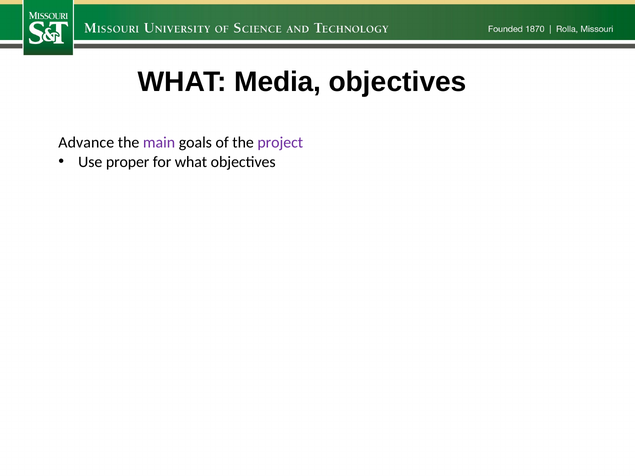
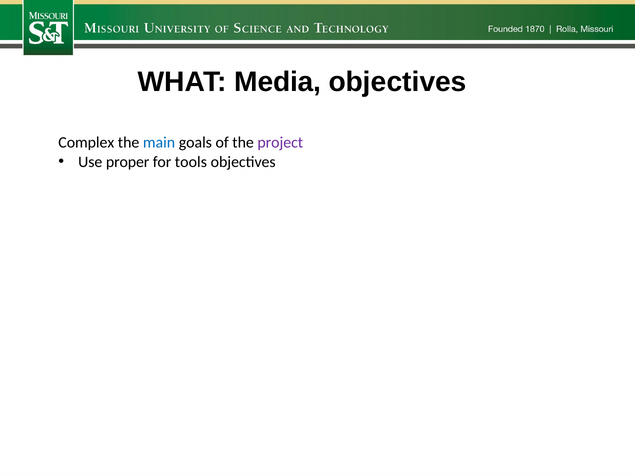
Advance: Advance -> Complex
main colour: purple -> blue
for what: what -> tools
